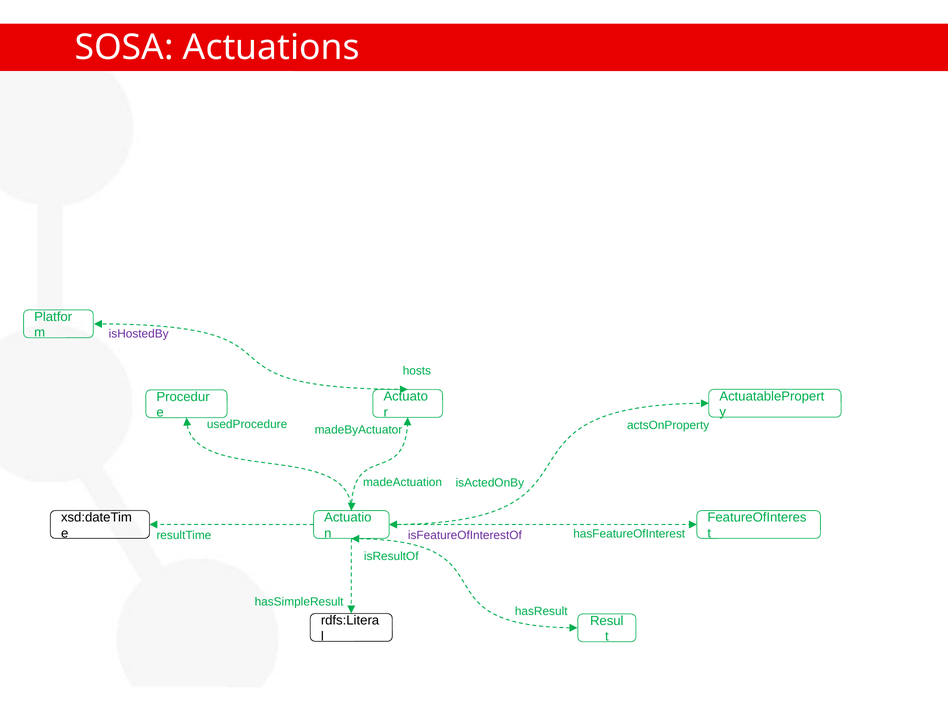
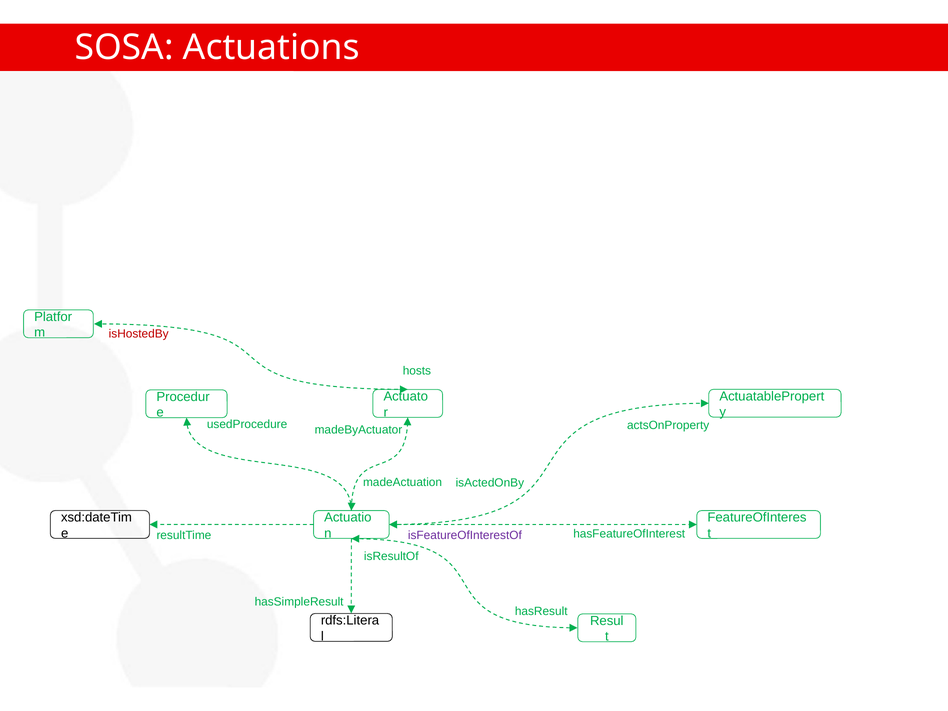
isHostedBy colour: purple -> red
